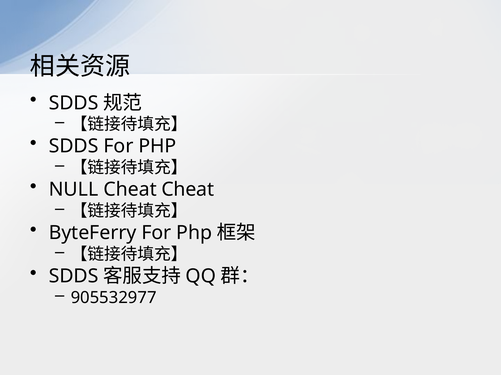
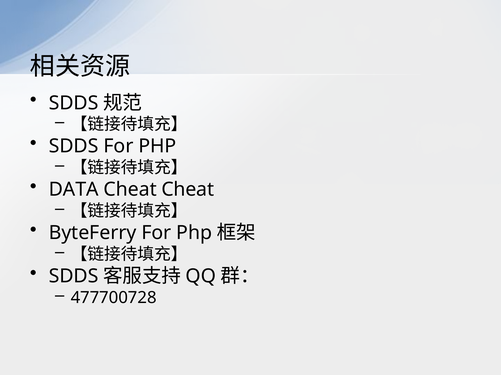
NULL: NULL -> DATA
905532977: 905532977 -> 477700728
